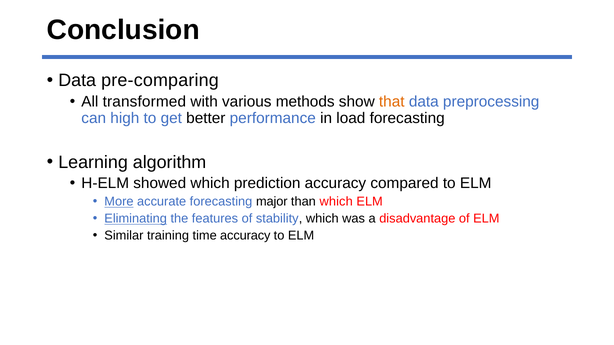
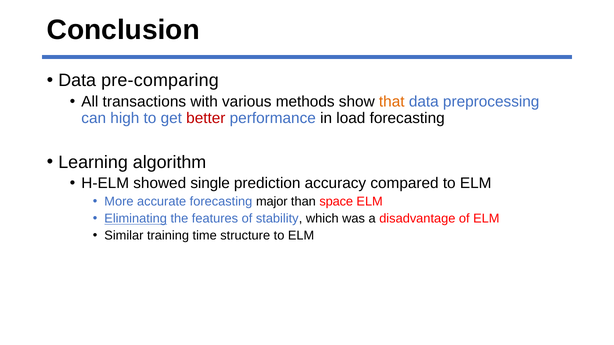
transformed: transformed -> transactions
better colour: black -> red
showed which: which -> single
More underline: present -> none
than which: which -> space
time accuracy: accuracy -> structure
